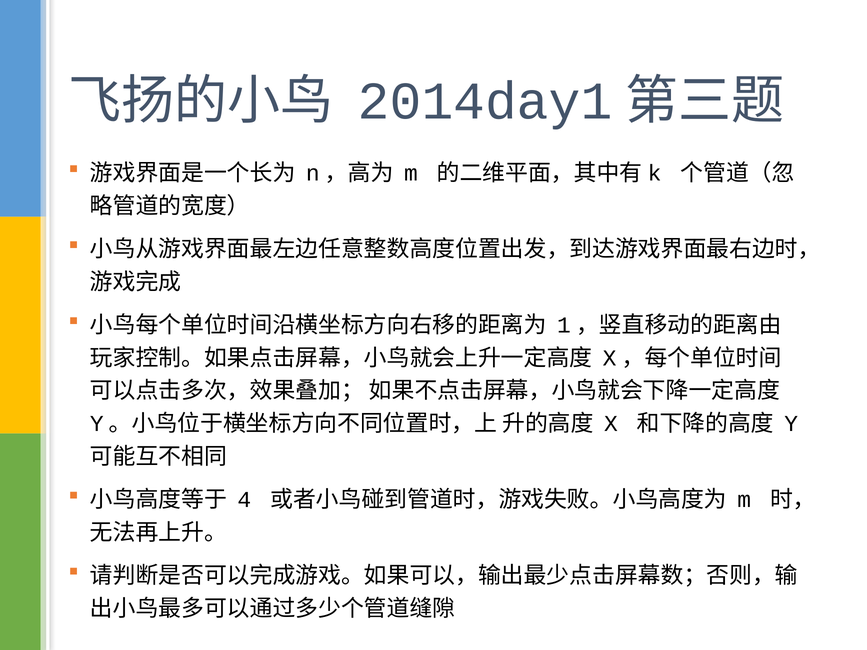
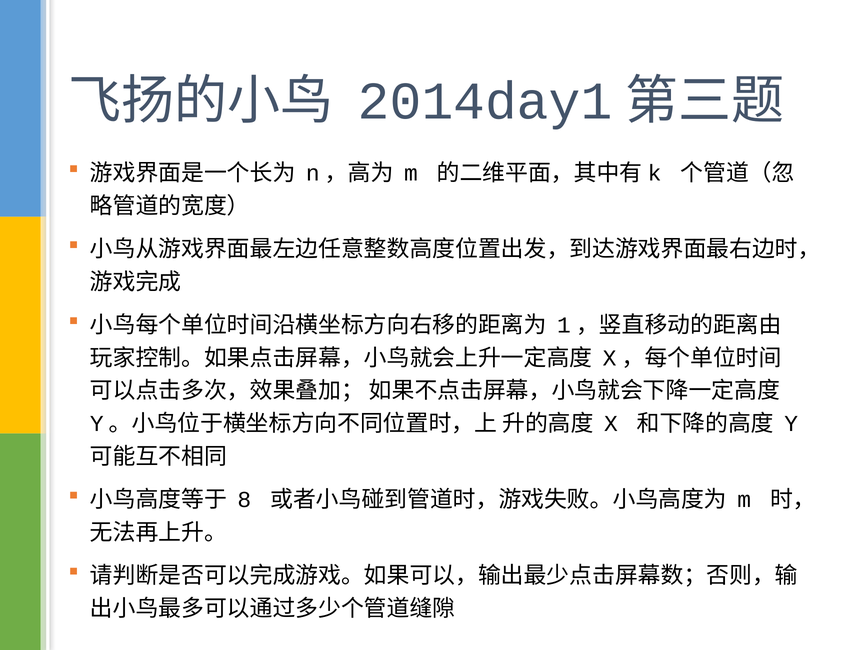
4: 4 -> 8
